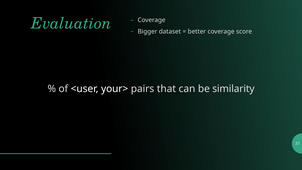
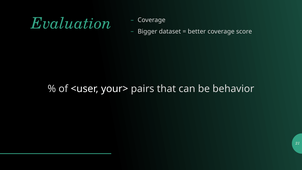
similarity: similarity -> behavior
